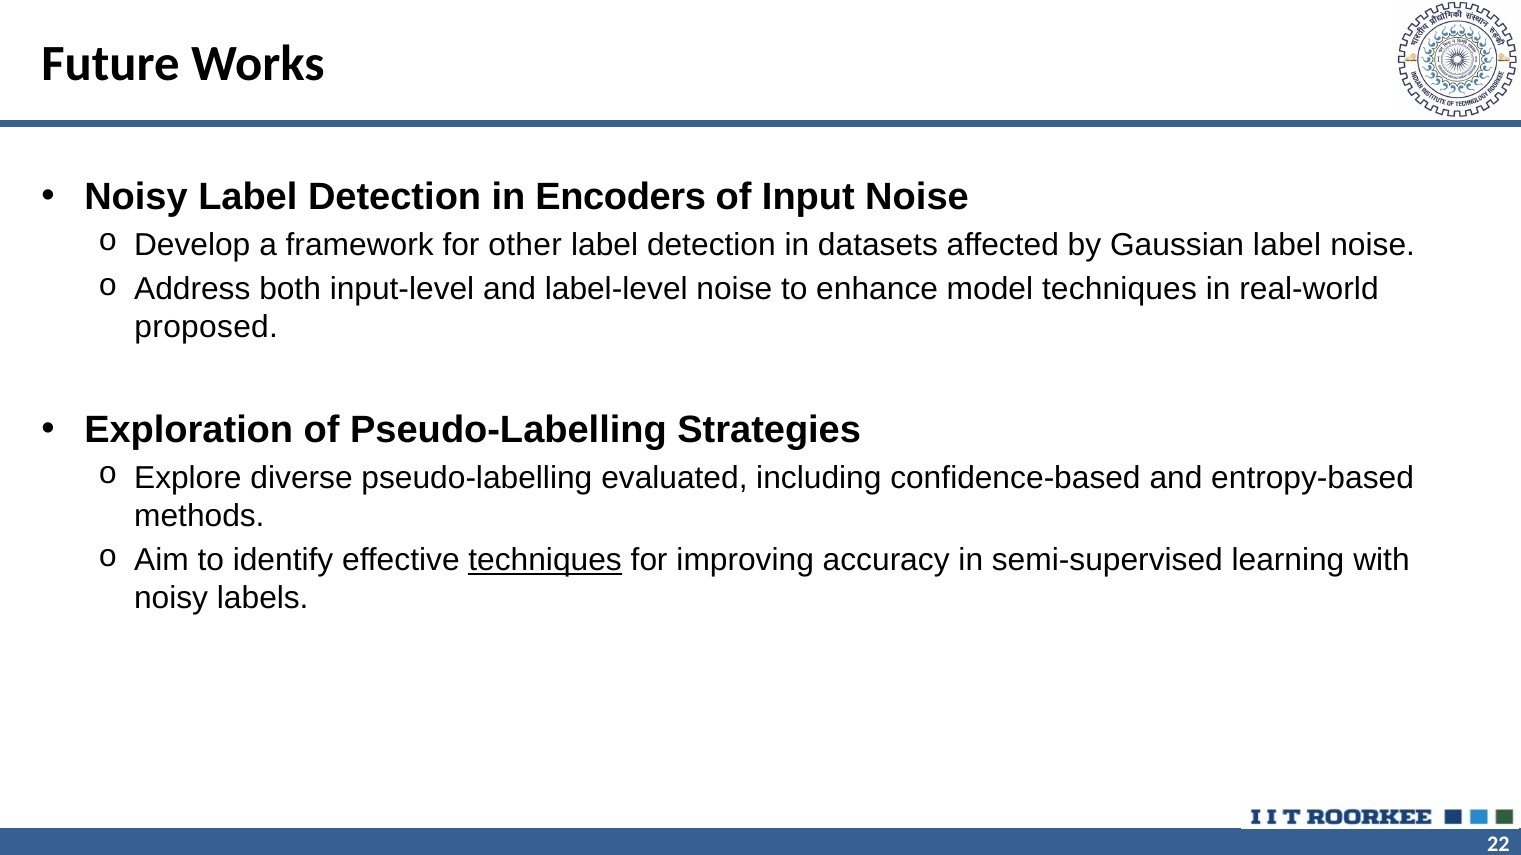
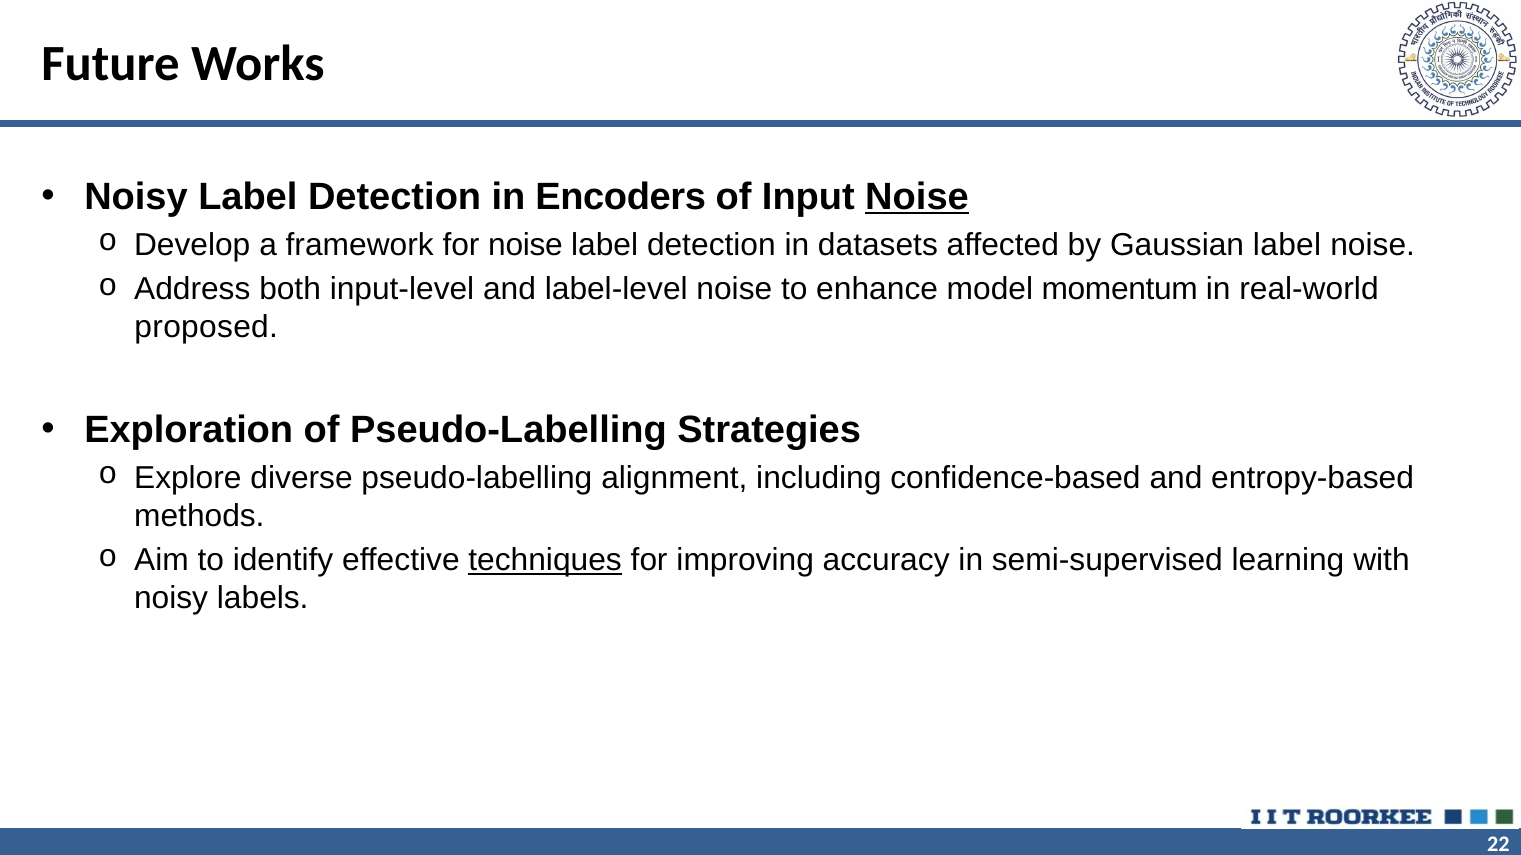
Noise at (917, 197) underline: none -> present
for other: other -> noise
model techniques: techniques -> momentum
evaluated: evaluated -> alignment
